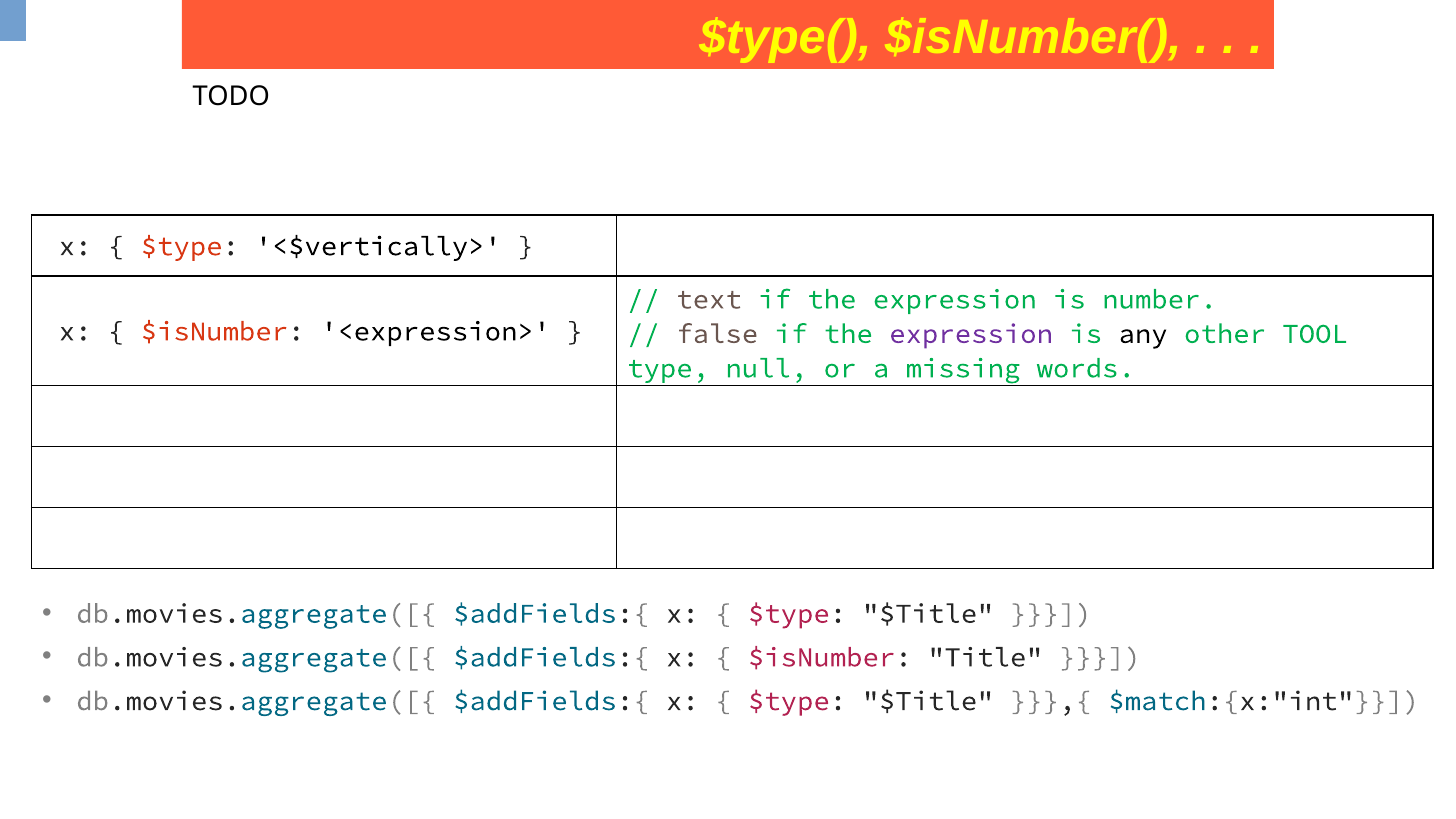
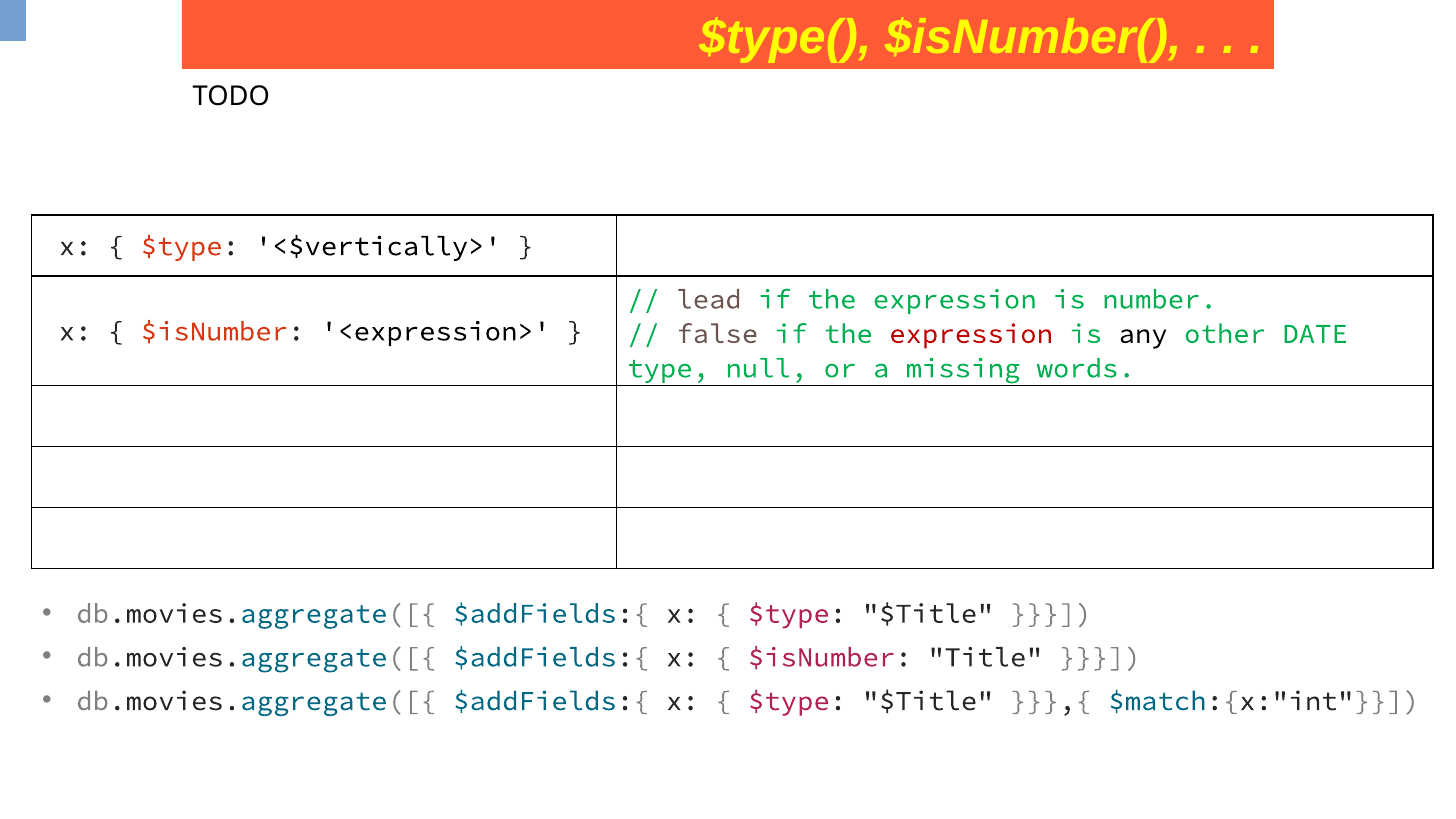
text: text -> lead
expression at (971, 334) colour: purple -> red
TOOL: TOOL -> DATE
